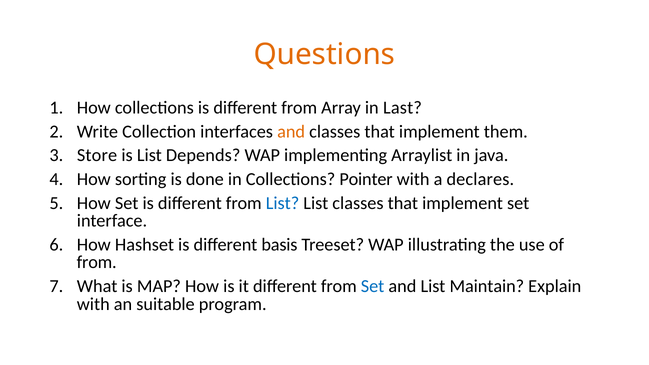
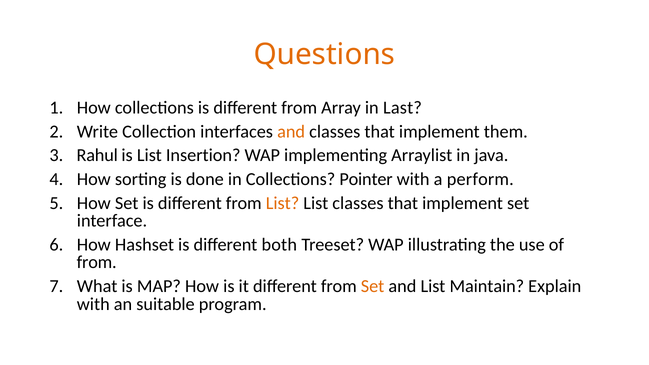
Store: Store -> Rahul
Depends: Depends -> Insertion
declares: declares -> perform
List at (283, 203) colour: blue -> orange
basis: basis -> both
Set at (373, 286) colour: blue -> orange
